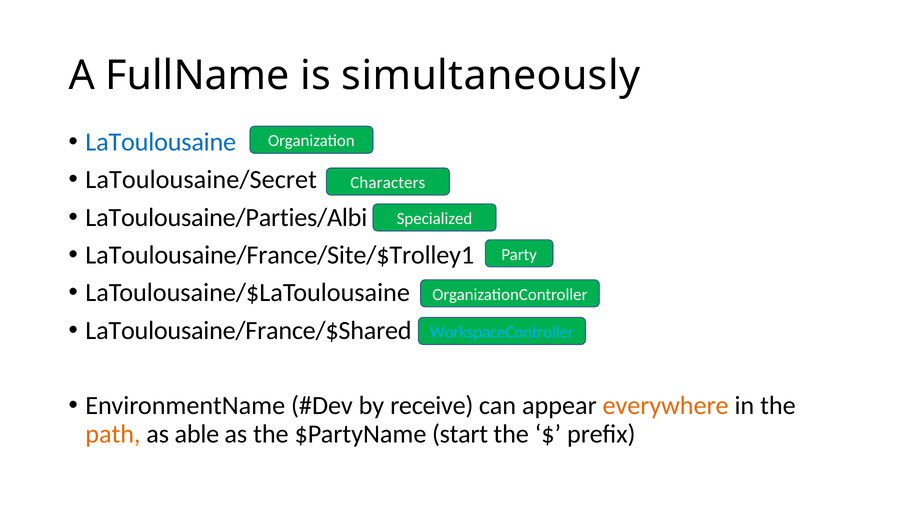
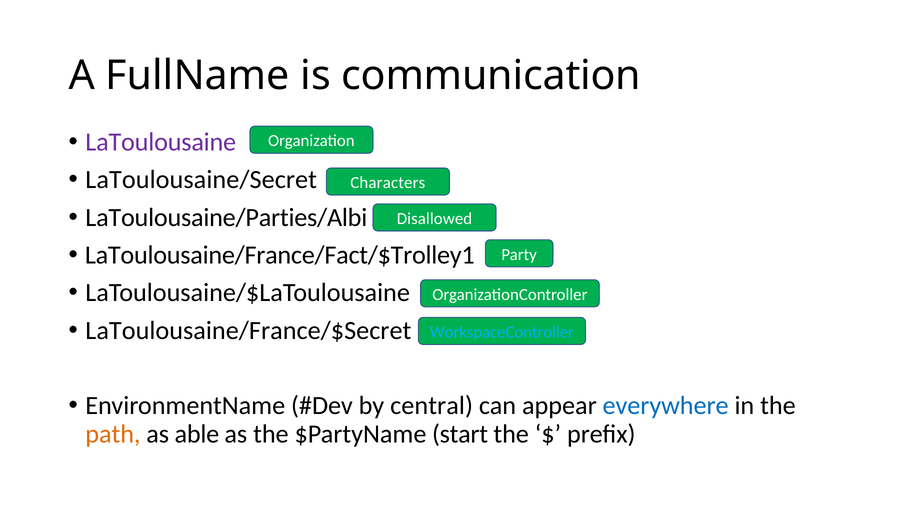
simultaneously: simultaneously -> communication
LaToulousaine colour: blue -> purple
Specialized: Specialized -> Disallowed
LaToulousaine/France/Site/$Trolley1: LaToulousaine/France/Site/$Trolley1 -> LaToulousaine/France/Fact/$Trolley1
LaToulousaine/France/$Shared: LaToulousaine/France/$Shared -> LaToulousaine/France/$Secret
receive: receive -> central
everywhere colour: orange -> blue
